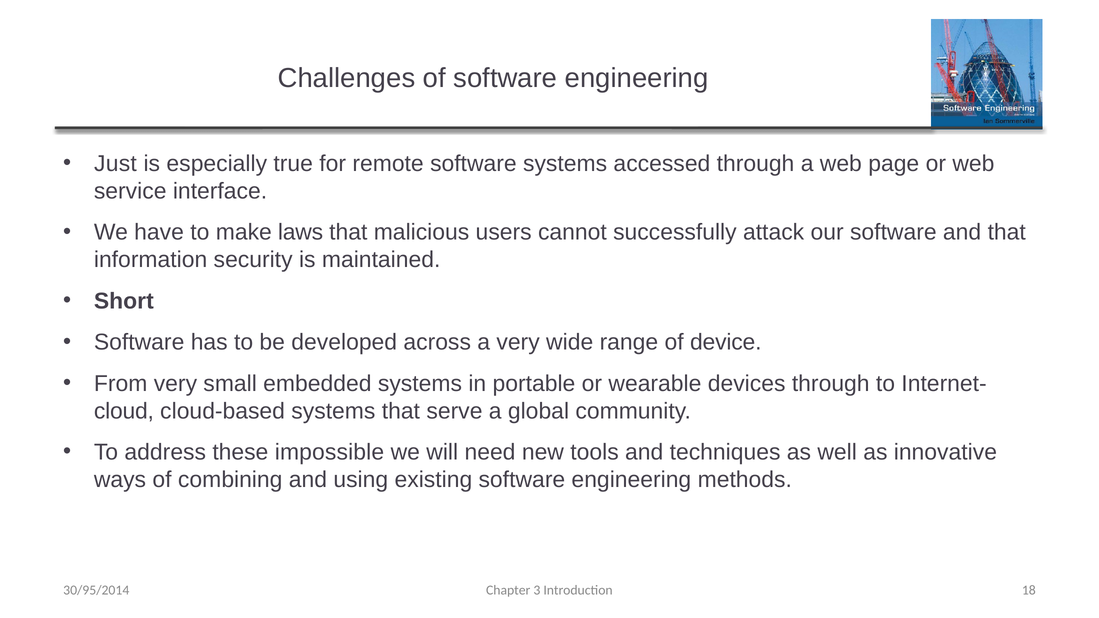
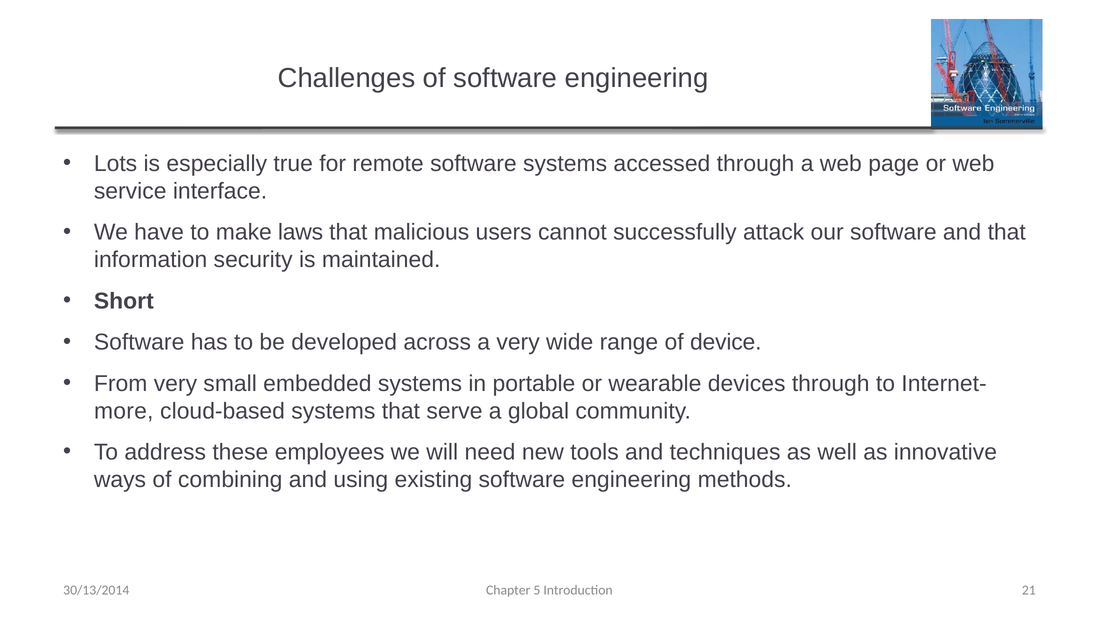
Just: Just -> Lots
cloud: cloud -> more
impossible: impossible -> employees
3: 3 -> 5
18: 18 -> 21
30/95/2014: 30/95/2014 -> 30/13/2014
